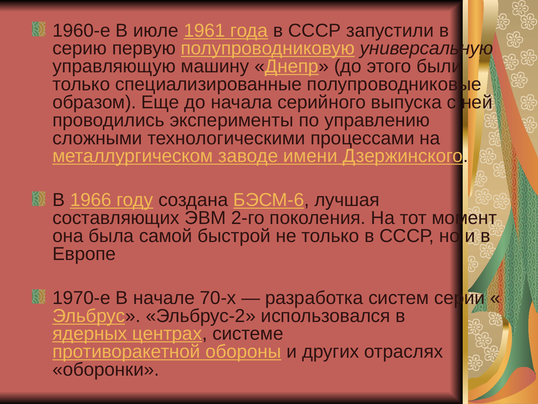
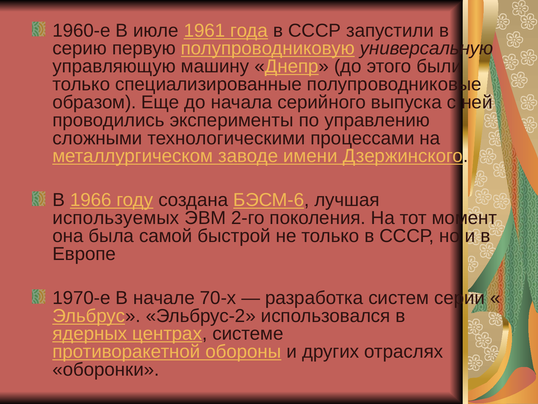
составляющих: составляющих -> используемых
